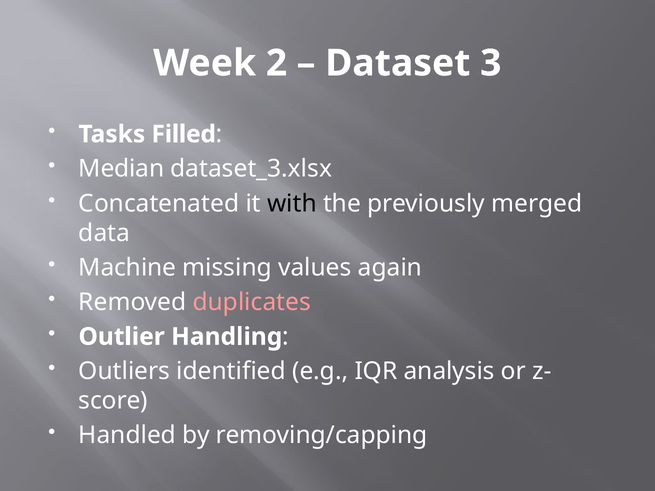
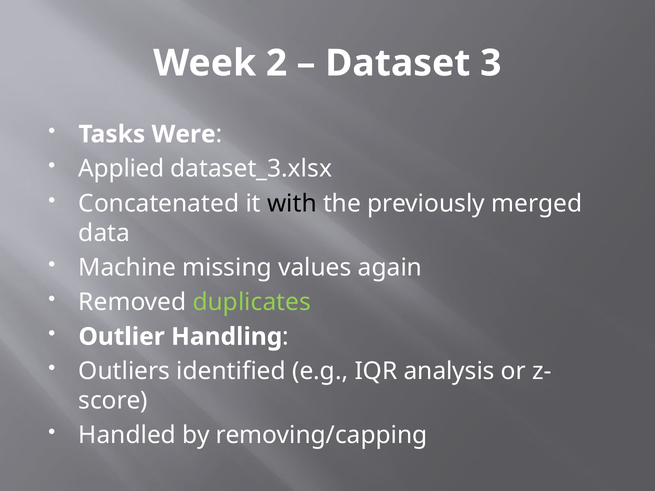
Filled: Filled -> Were
Median: Median -> Applied
duplicates colour: pink -> light green
